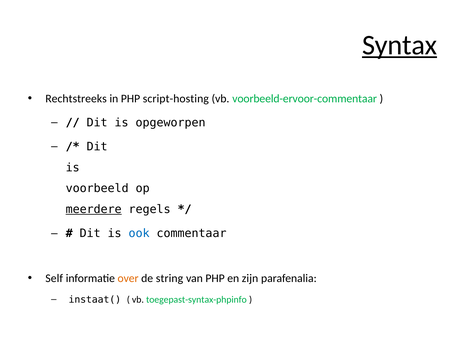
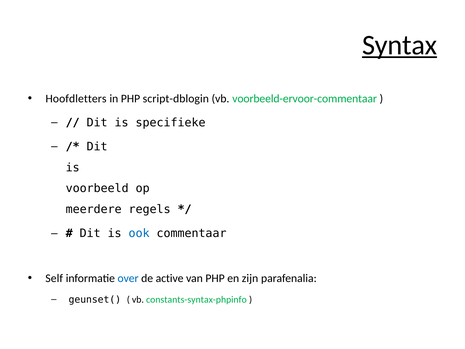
Rechtstreeks: Rechtstreeks -> Hoofdletters
script-hosting: script-hosting -> script-dblogin
opgeworpen: opgeworpen -> specifieke
meerdere underline: present -> none
over colour: orange -> blue
string: string -> active
instaat(: instaat( -> geunset(
toegepast-syntax-phpinfo: toegepast-syntax-phpinfo -> constants-syntax-phpinfo
